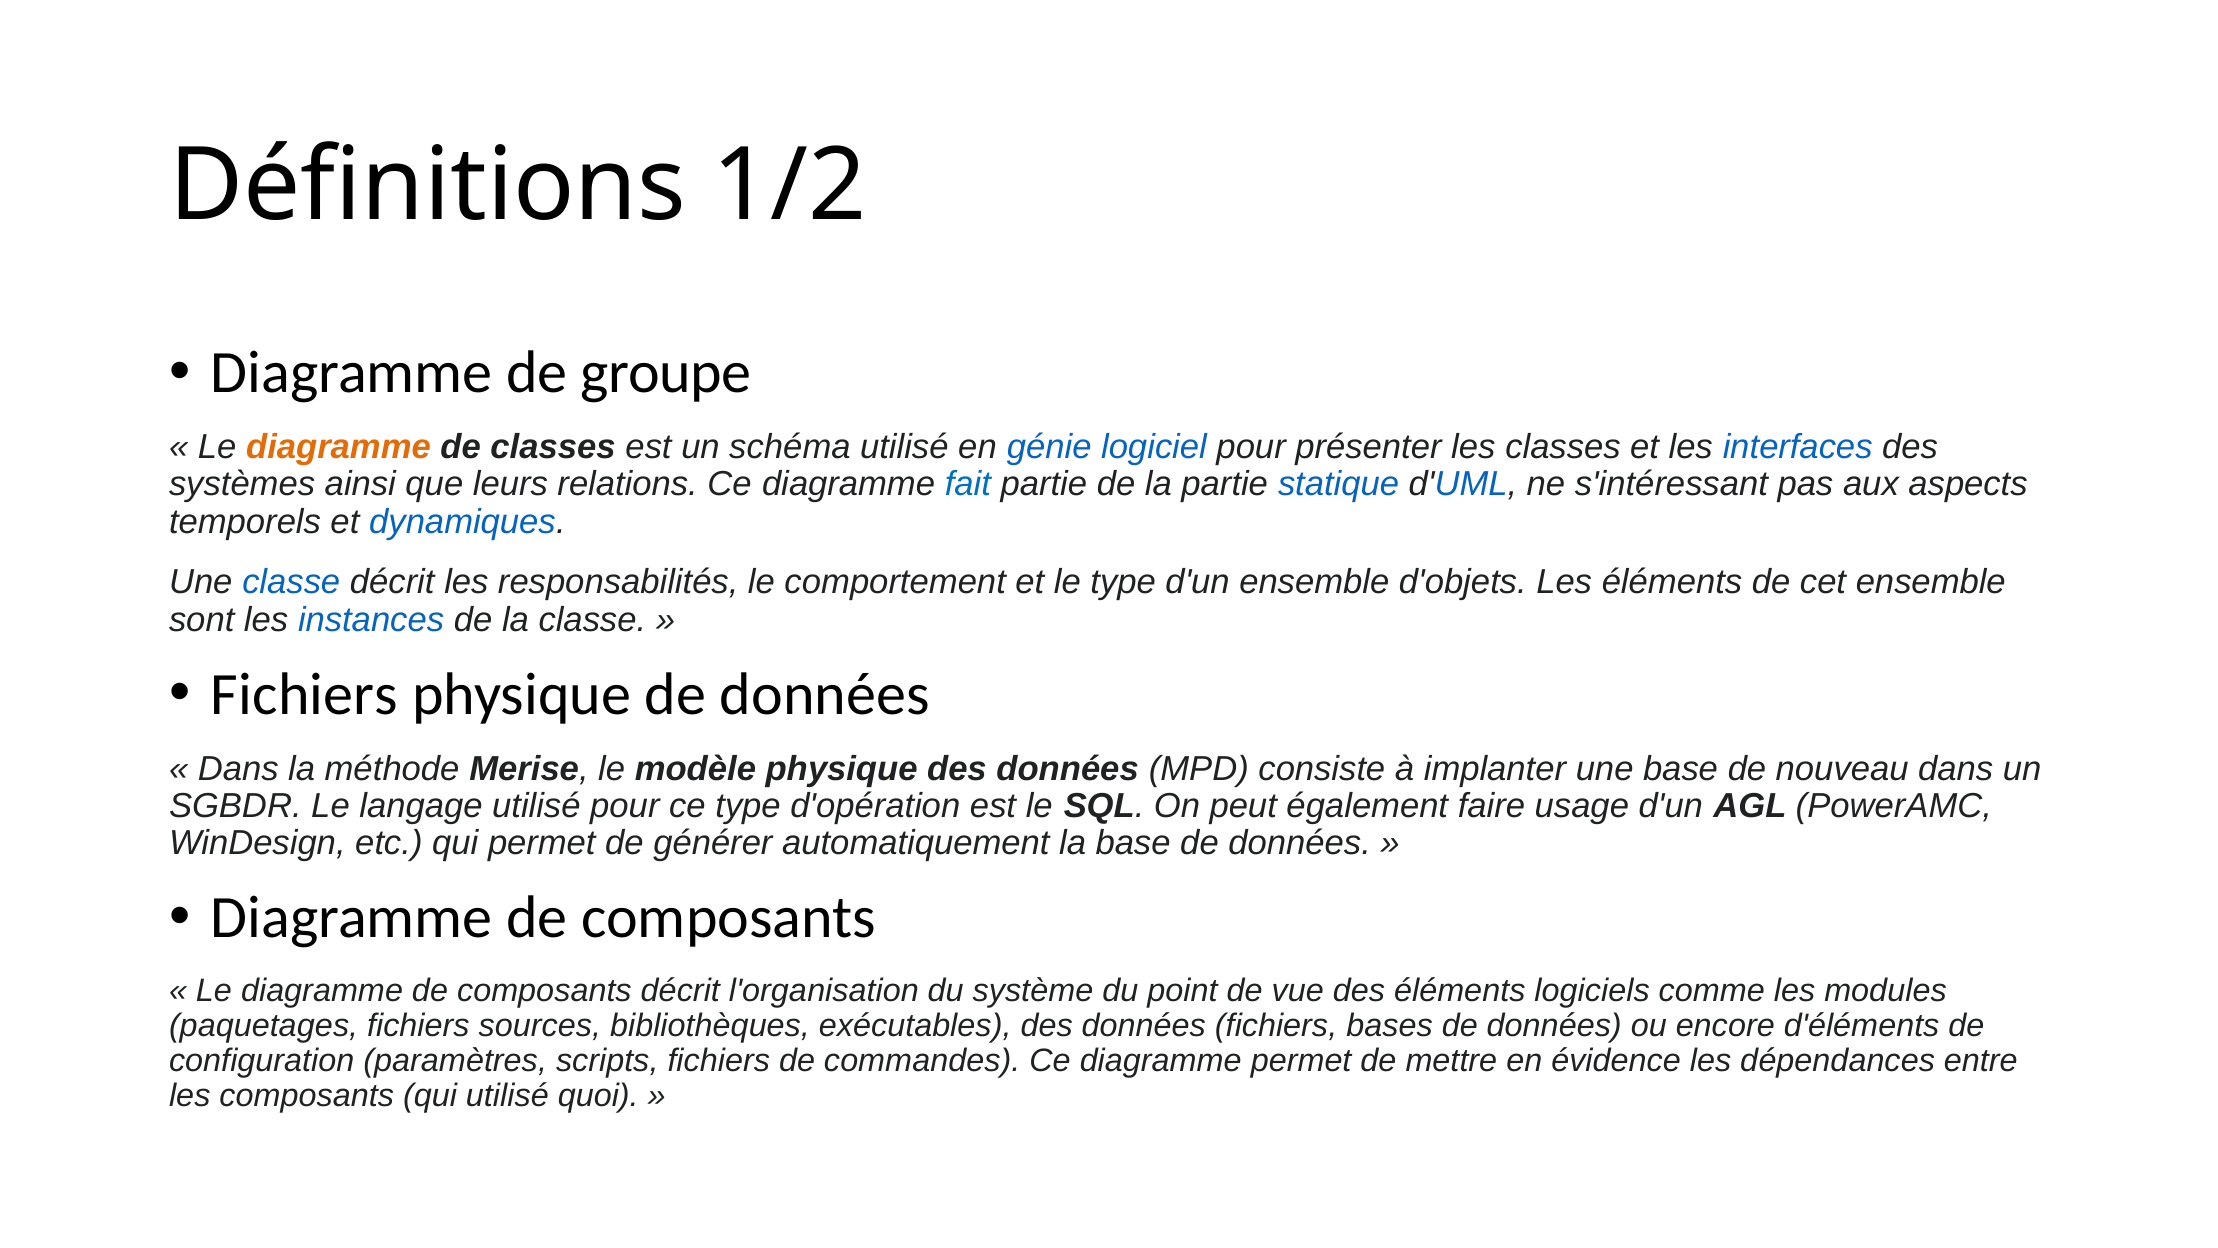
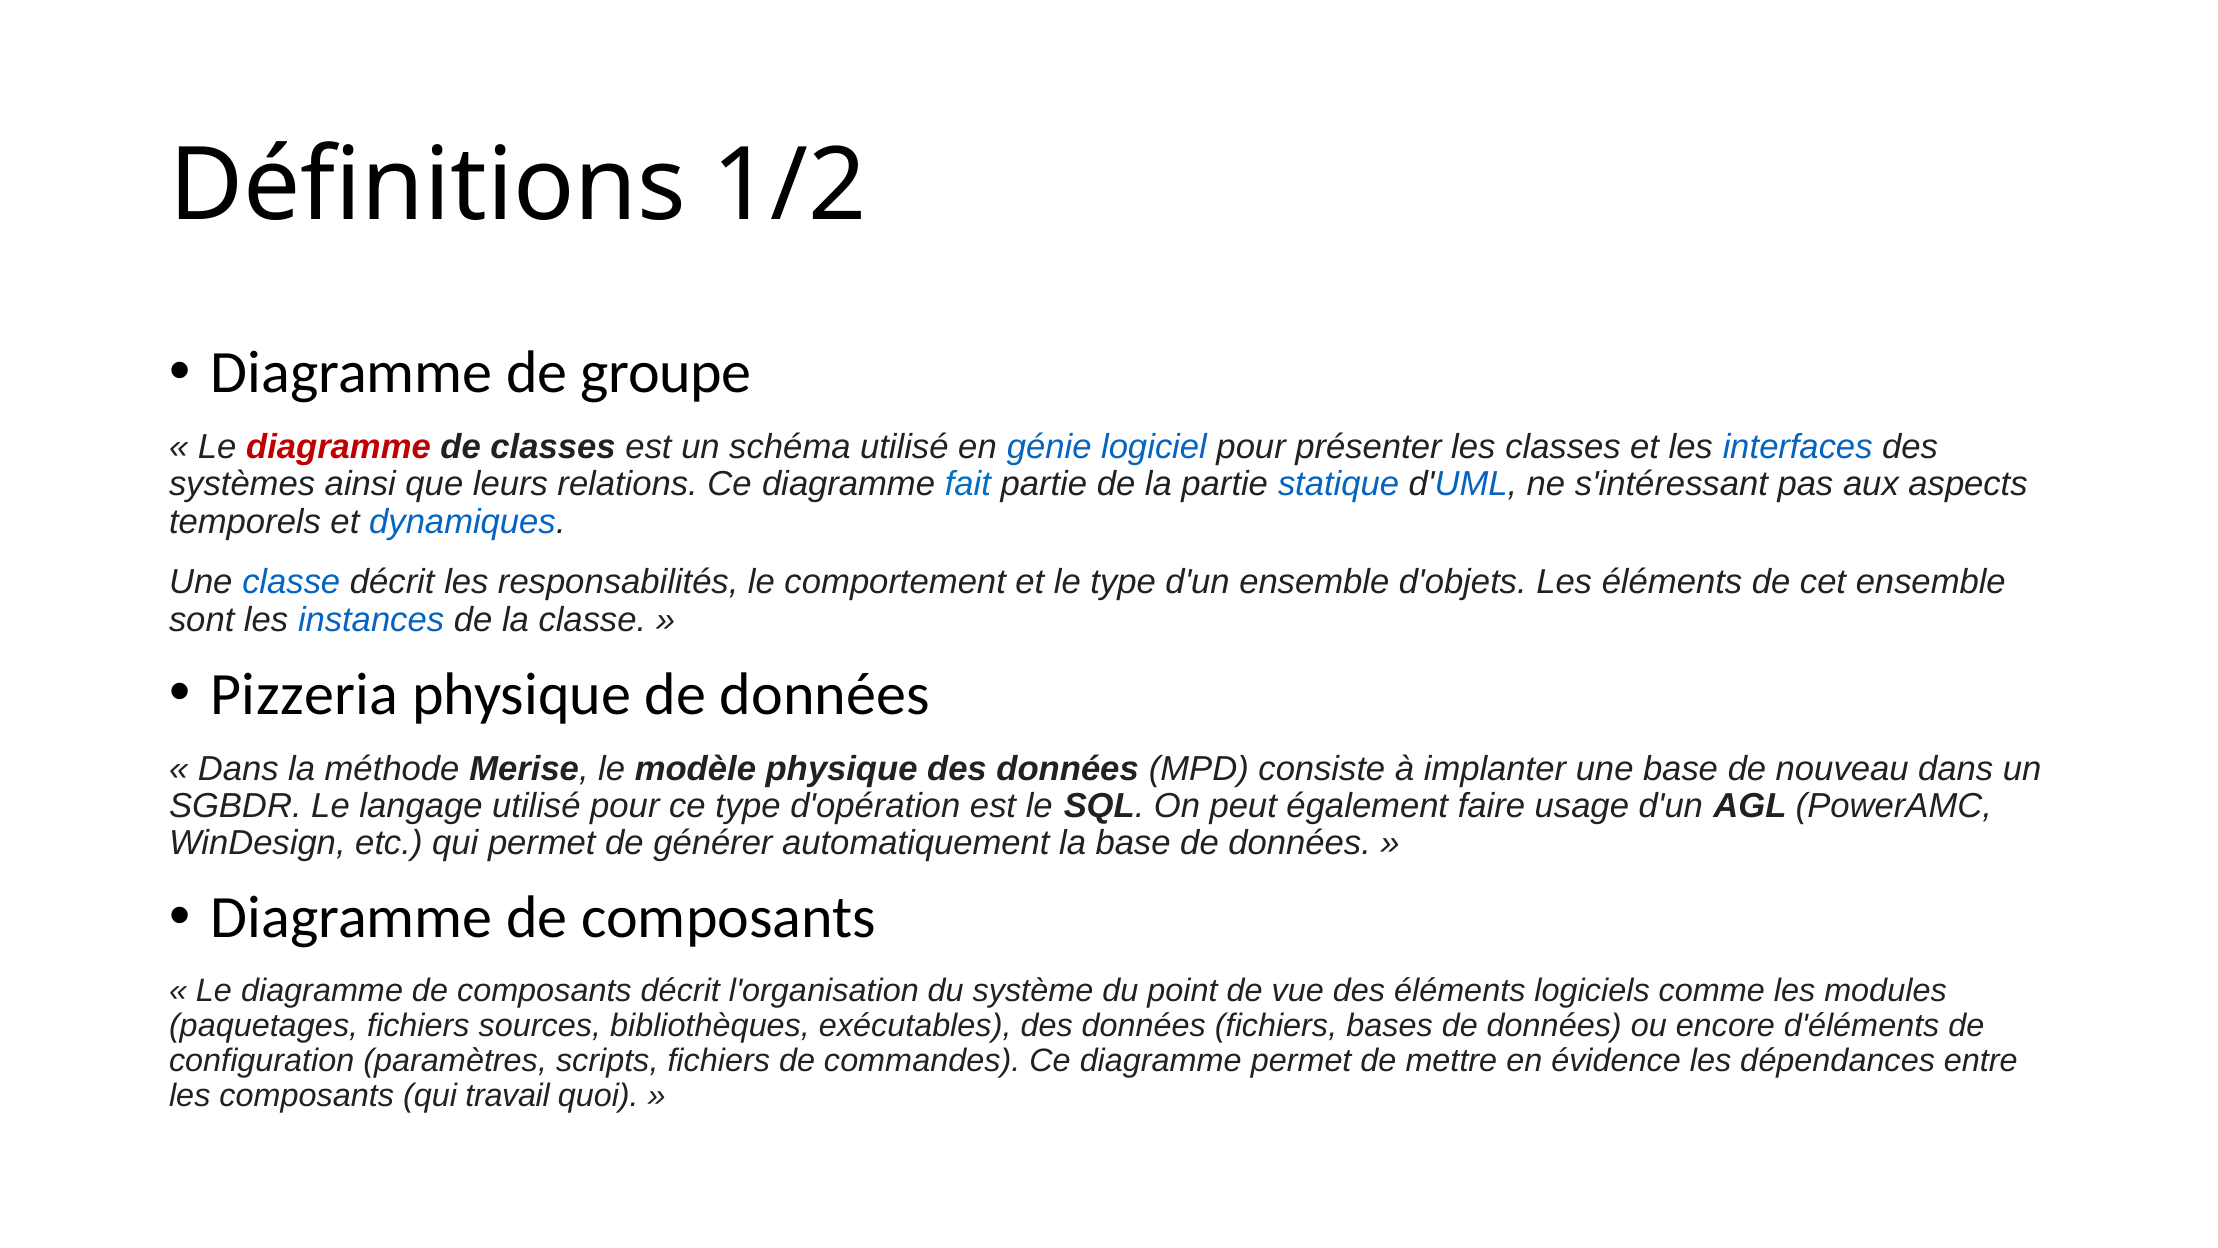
diagramme at (338, 447) colour: orange -> red
Fichiers at (305, 694): Fichiers -> Pizzeria
qui utilisé: utilisé -> travail
